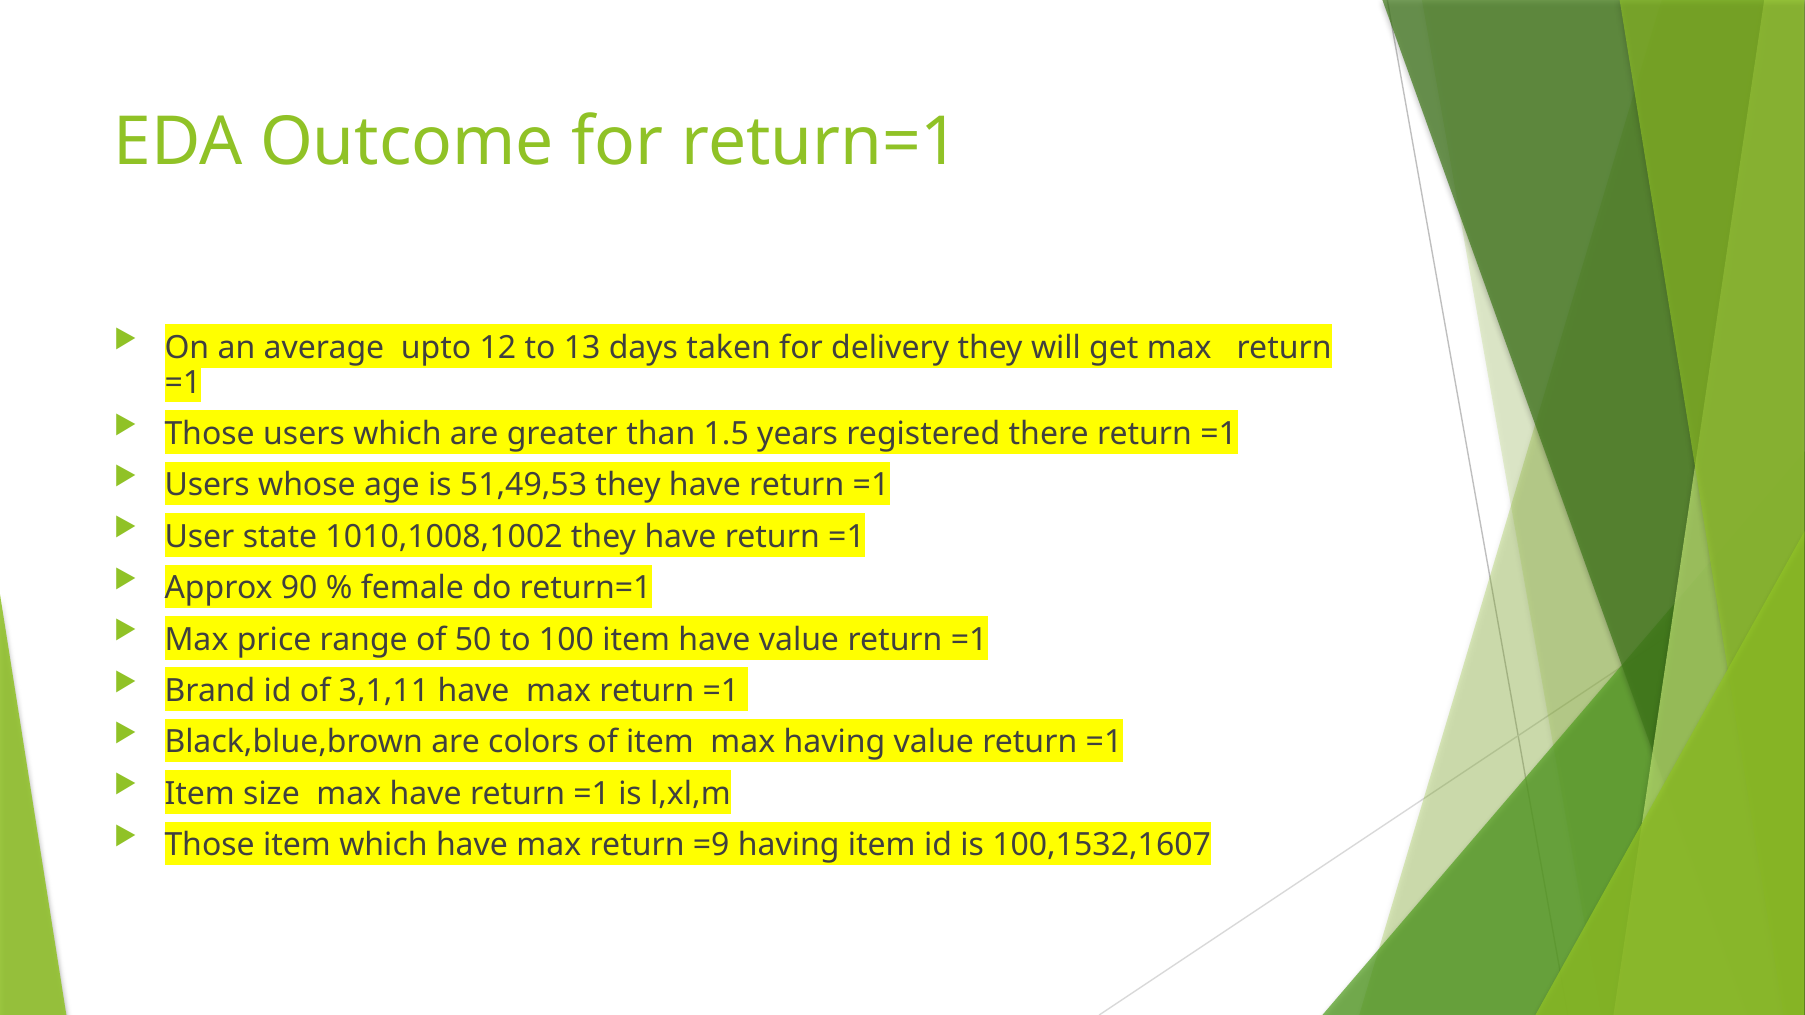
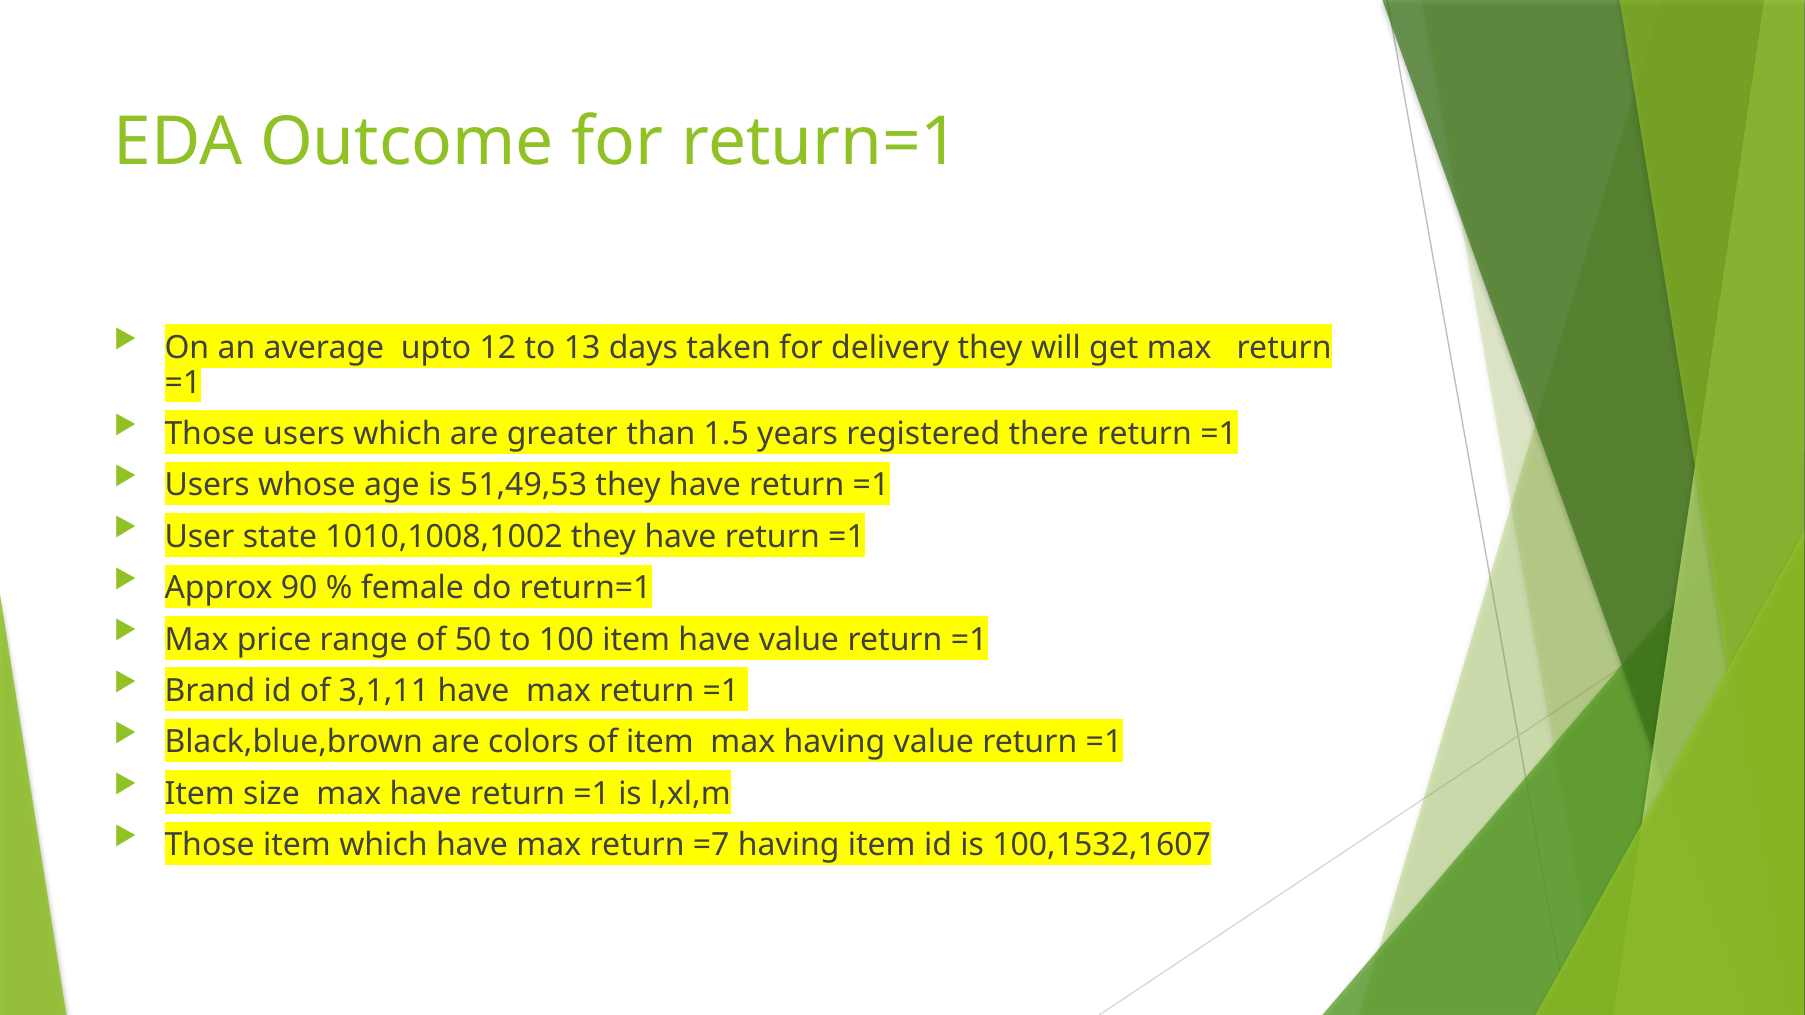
=9: =9 -> =7
